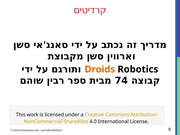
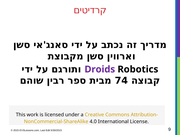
Droids colour: orange -> purple
